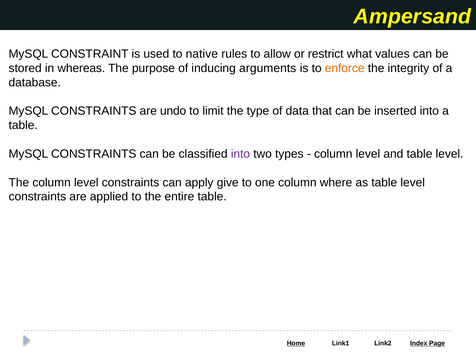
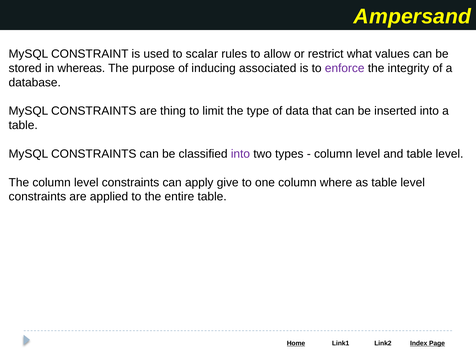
native: native -> scalar
arguments: arguments -> associated
enforce colour: orange -> purple
undo: undo -> thing
